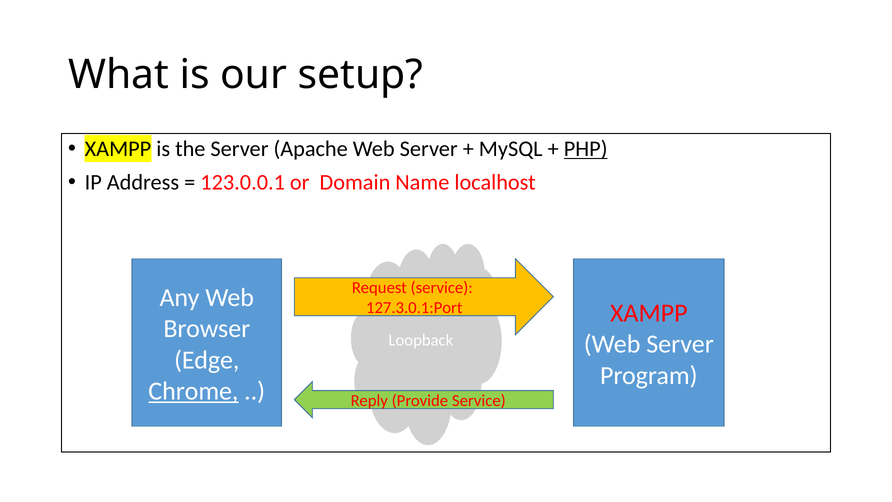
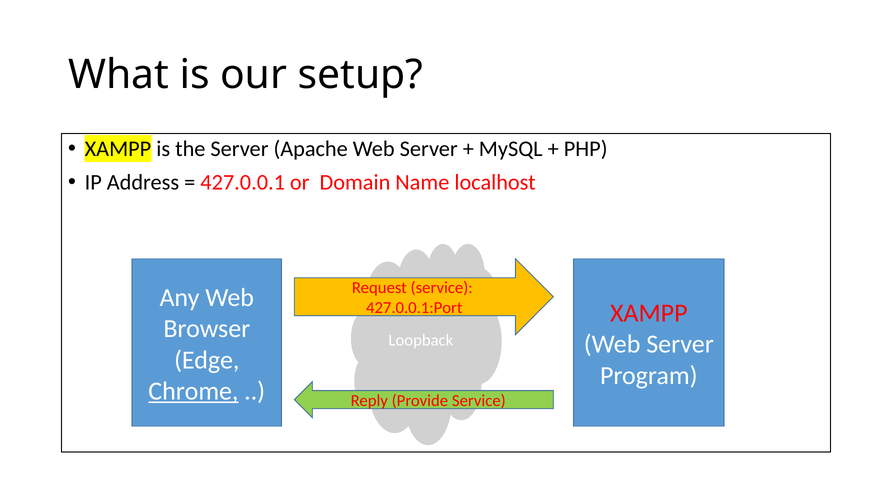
PHP underline: present -> none
123.0.0.1: 123.0.0.1 -> 427.0.0.1
127.3.0.1:Port: 127.3.0.1:Port -> 427.0.0.1:Port
